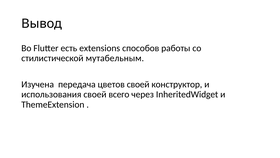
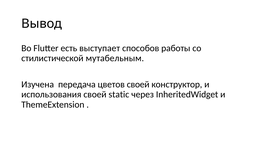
extensions: extensions -> выступает
всего: всего -> static
